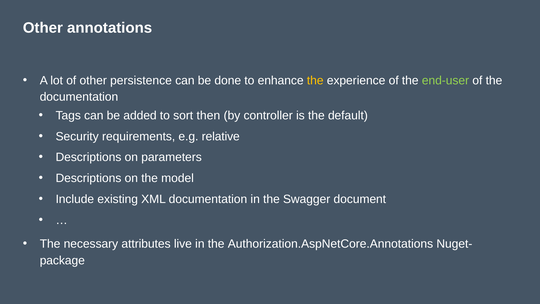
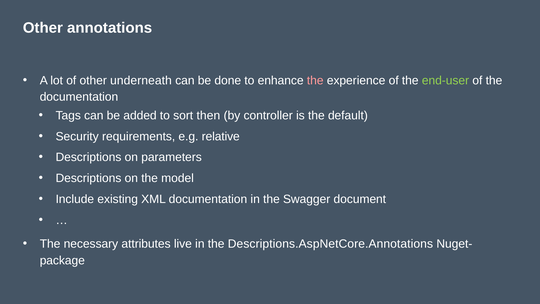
persistence: persistence -> underneath
the at (315, 80) colour: yellow -> pink
Authorization.AspNetCore.Annotations: Authorization.AspNetCore.Annotations -> Descriptions.AspNetCore.Annotations
